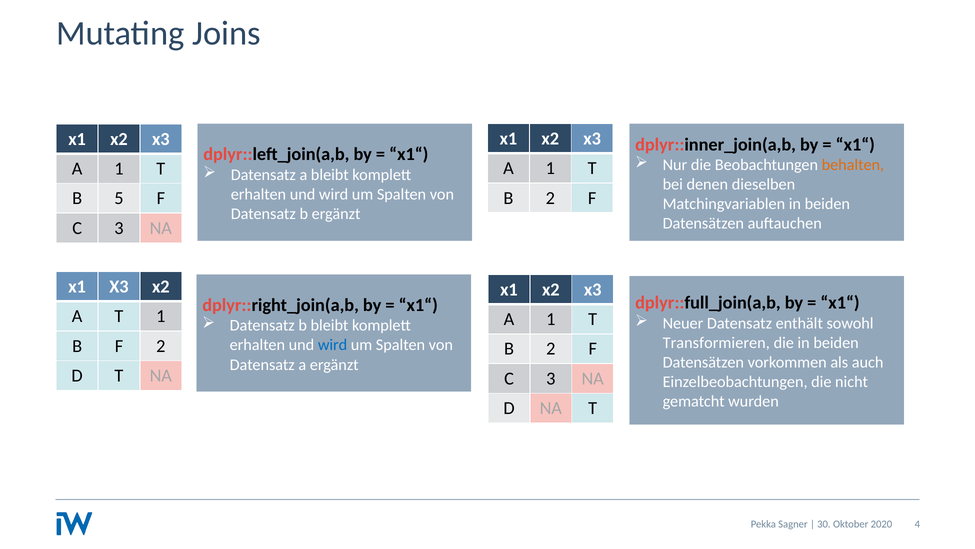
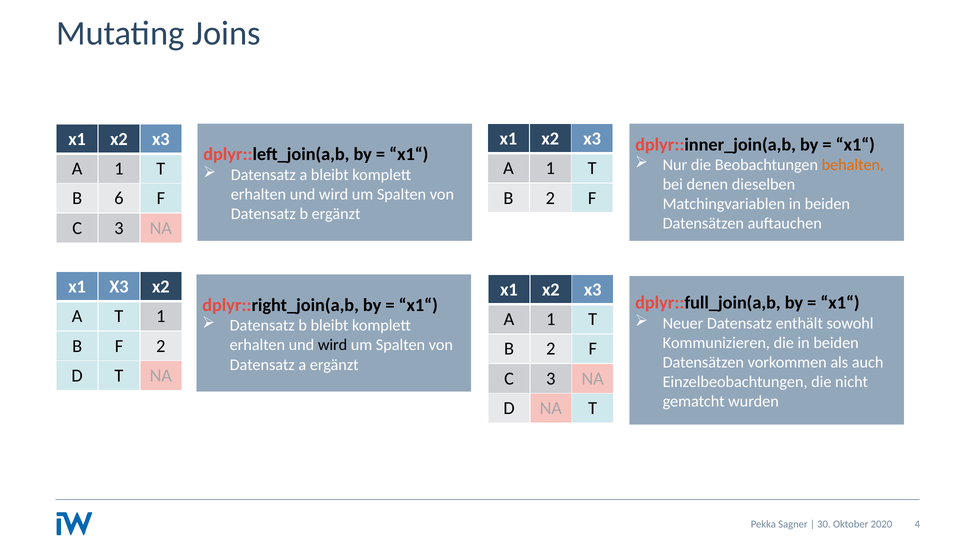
5: 5 -> 6
Transformieren: Transformieren -> Kommunizieren
wird at (333, 345) colour: blue -> black
